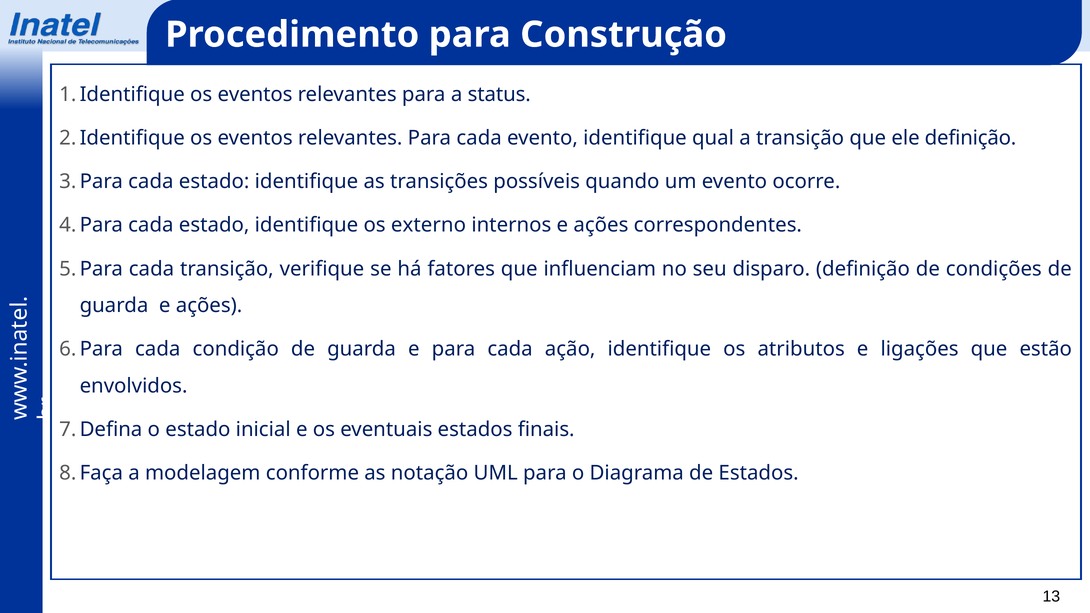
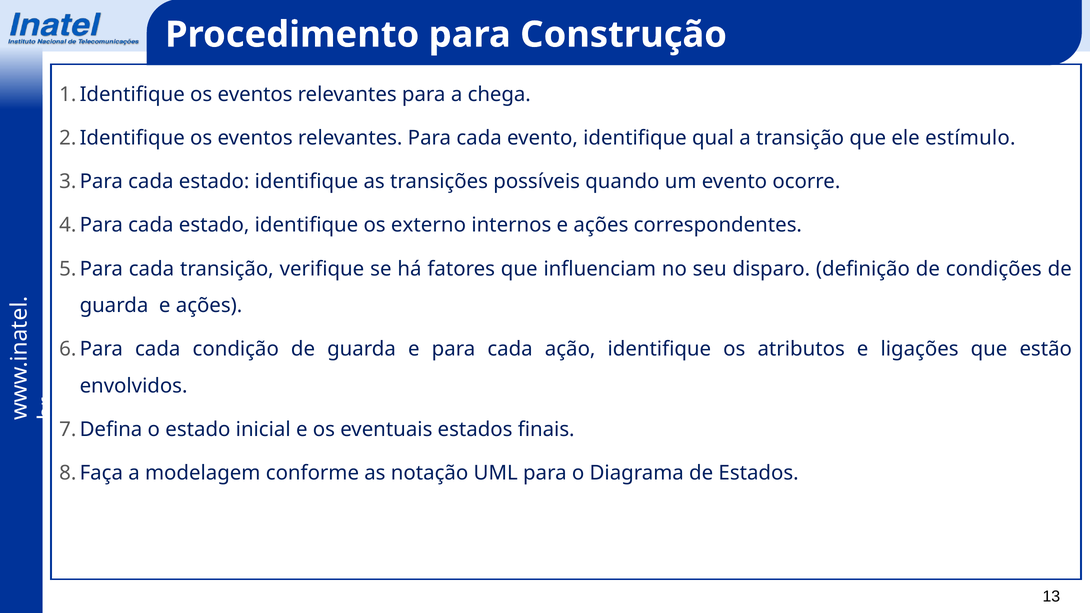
status: status -> chega
ele definição: definição -> estímulo
